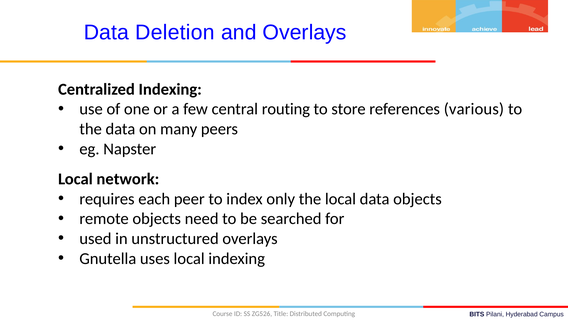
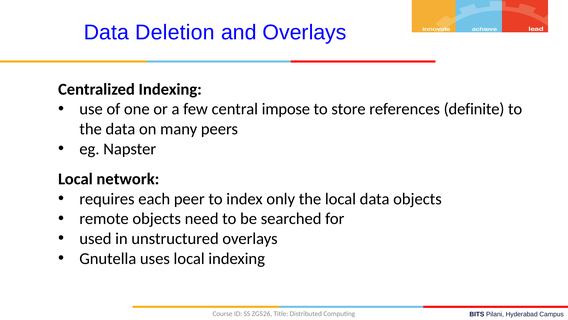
routing: routing -> impose
various: various -> definite
